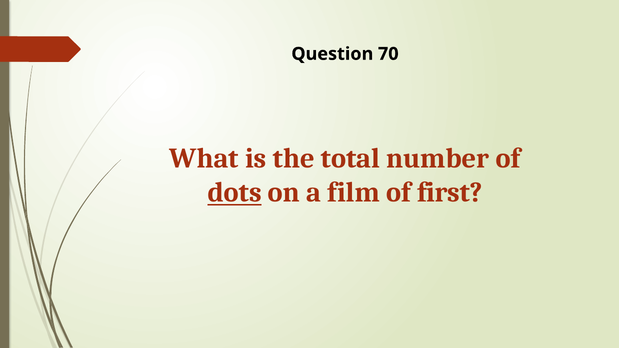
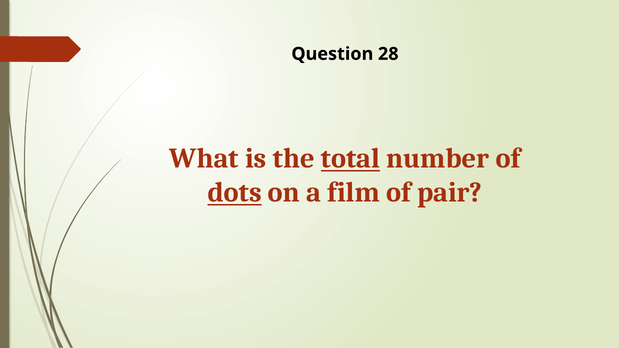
70: 70 -> 28
total underline: none -> present
first: first -> pair
